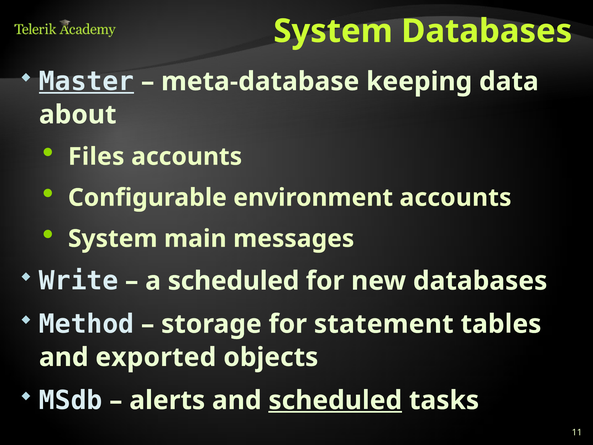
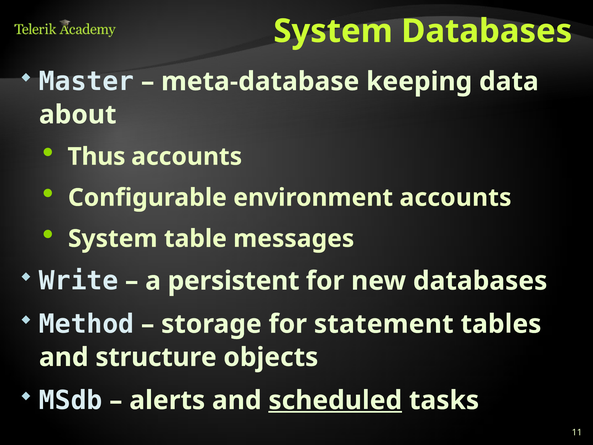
Master underline: present -> none
Files: Files -> Thus
main: main -> table
a scheduled: scheduled -> persistent
exported: exported -> structure
